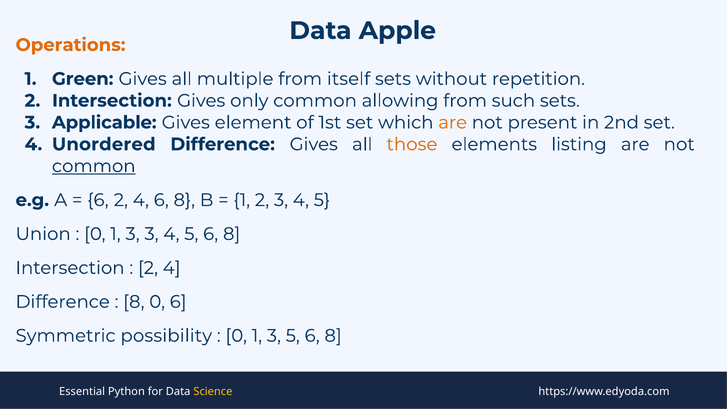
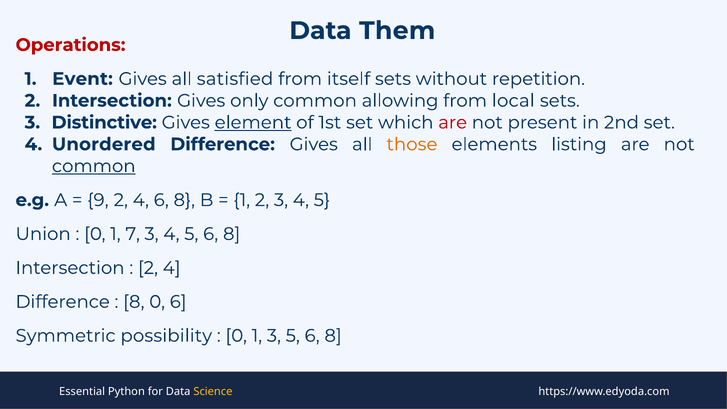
Apple: Apple -> Them
Operations colour: orange -> red
Green: Green -> Event
multiple: multiple -> satisfied
such: such -> local
Applicable: Applicable -> Distinctive
element underline: none -> present
are at (453, 122) colour: orange -> red
6 at (98, 200): 6 -> 9
3 at (133, 234): 3 -> 7
